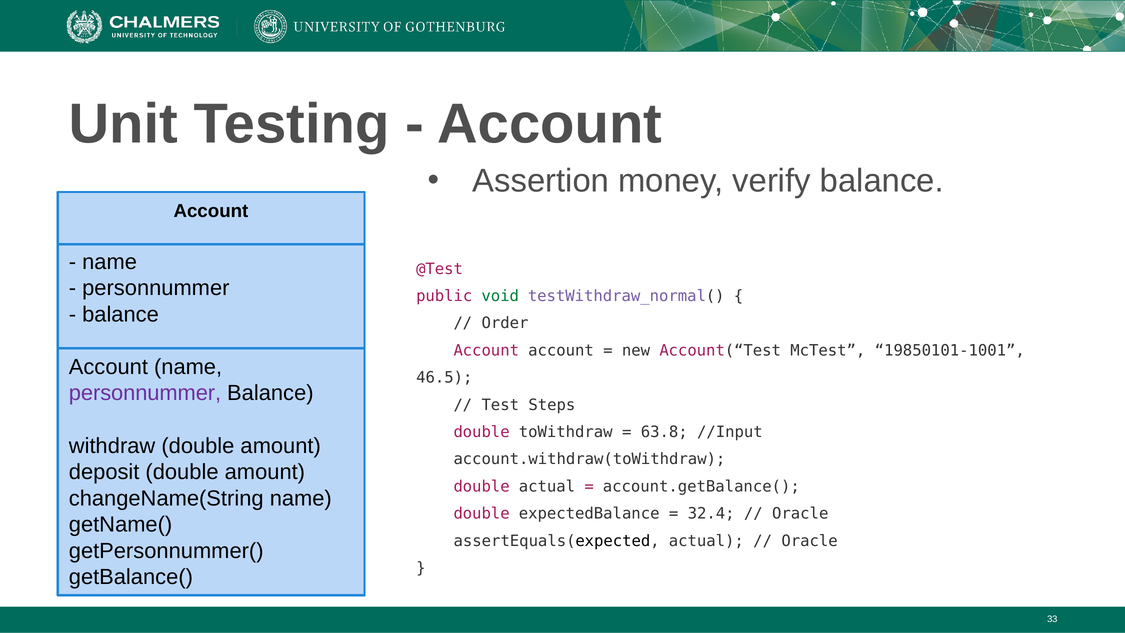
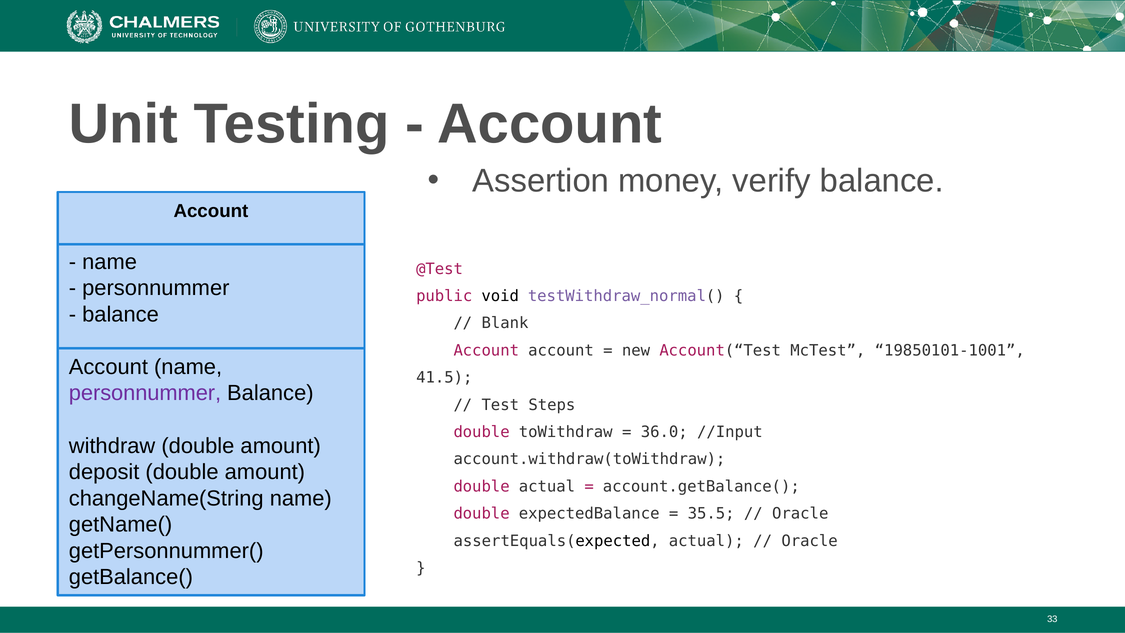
void colour: green -> black
Order: Order -> Blank
46.5: 46.5 -> 41.5
63.8: 63.8 -> 36.0
32.4: 32.4 -> 35.5
